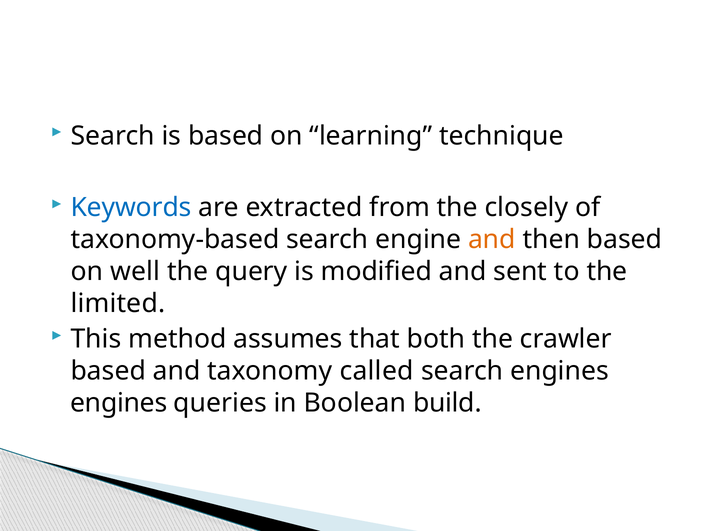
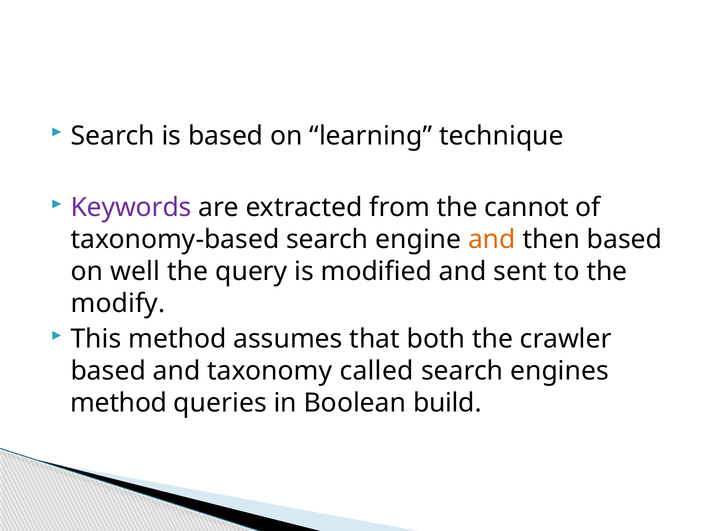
Keywords colour: blue -> purple
closely: closely -> cannot
limited: limited -> modify
engines at (119, 403): engines -> method
